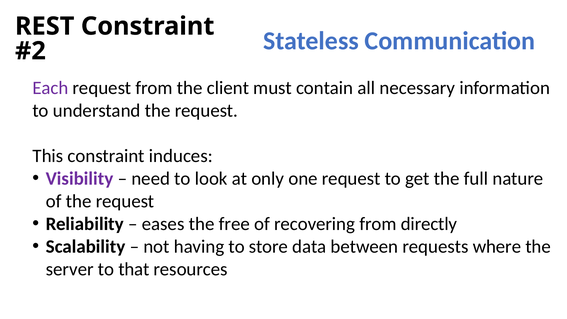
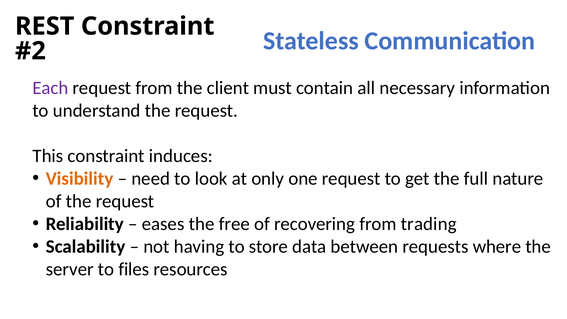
Visibility colour: purple -> orange
directly: directly -> trading
that: that -> files
